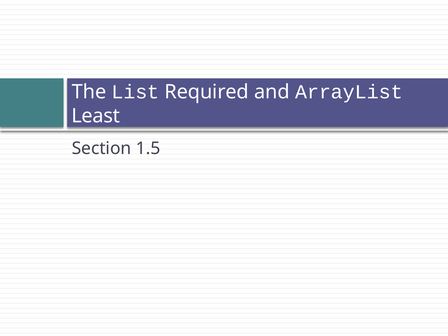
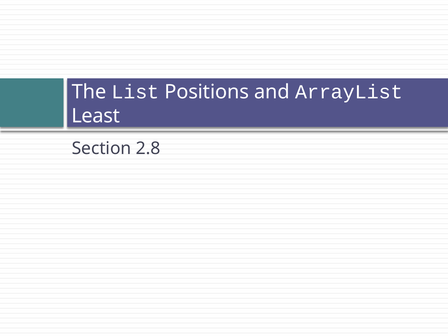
Required: Required -> Positions
1.5: 1.5 -> 2.8
